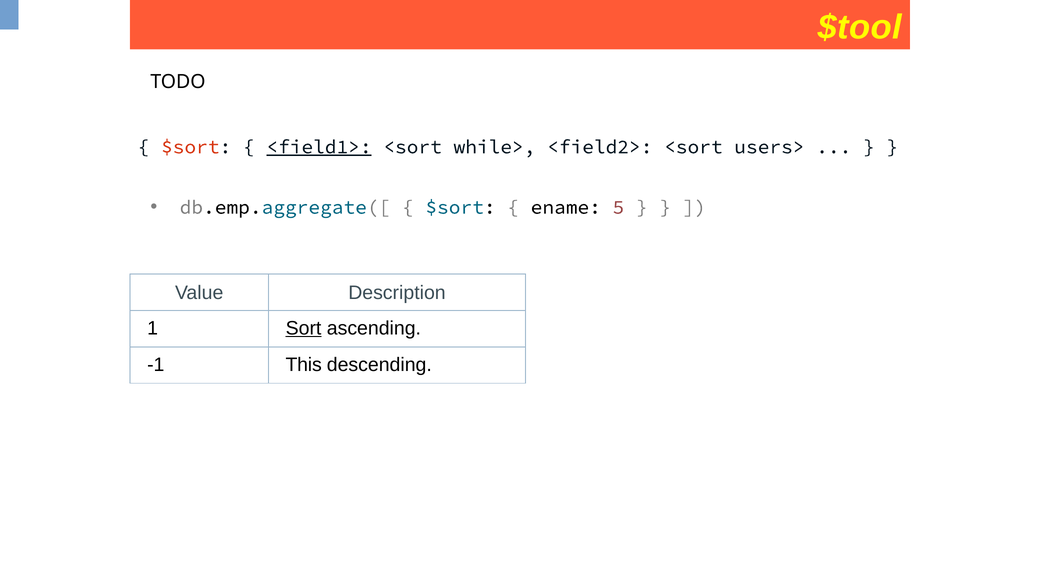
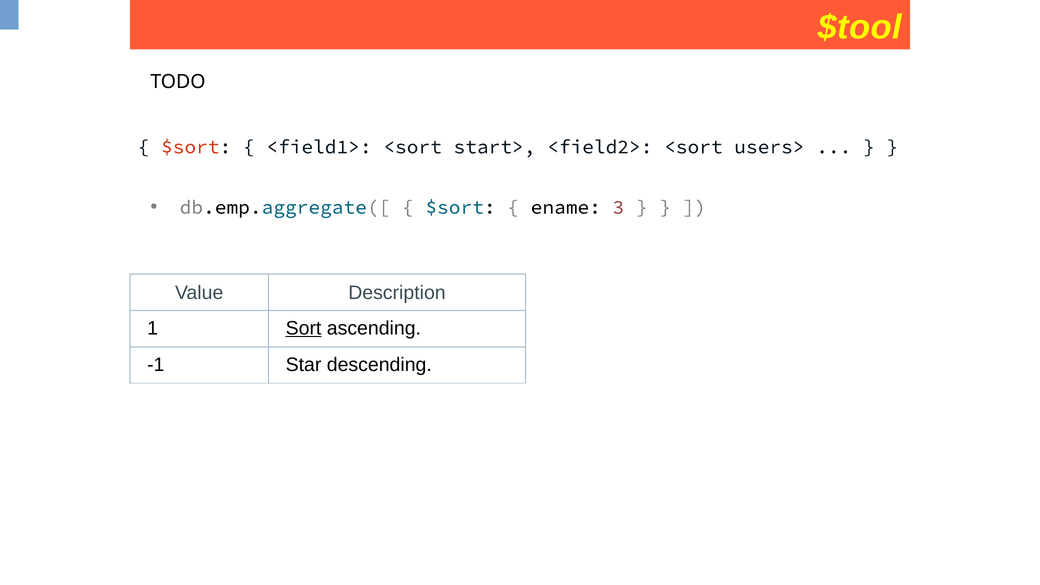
<field1> underline: present -> none
while>: while> -> start>
5: 5 -> 3
This: This -> Star
